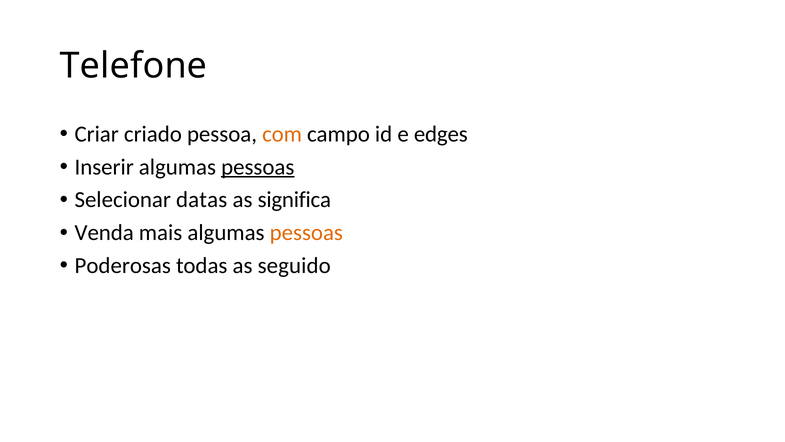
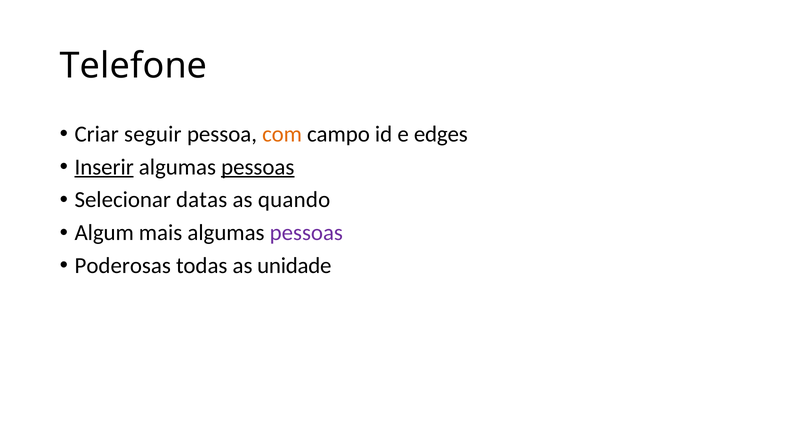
criado: criado -> seguir
Inserir underline: none -> present
significa: significa -> quando
Venda: Venda -> Algum
pessoas at (306, 233) colour: orange -> purple
seguido: seguido -> unidade
